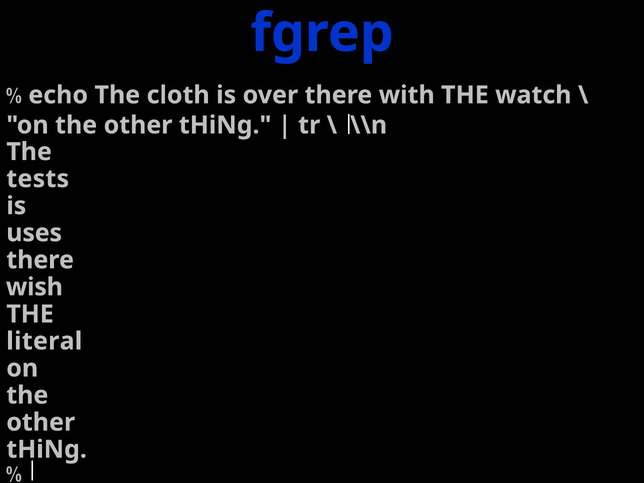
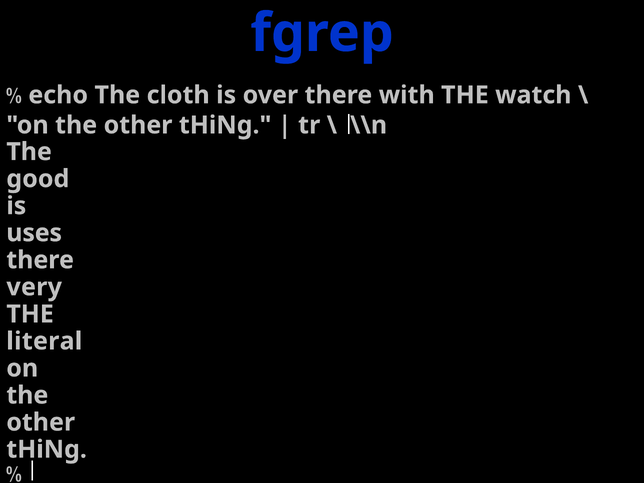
tests: tests -> good
wish: wish -> very
